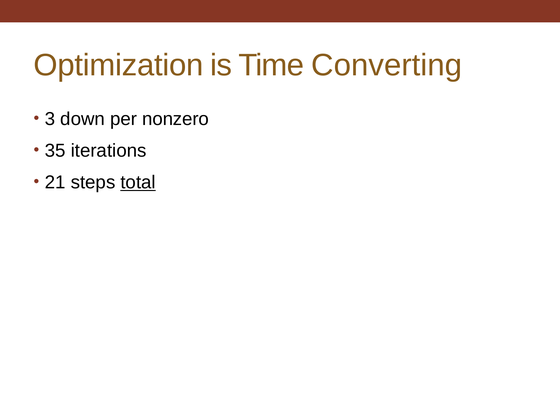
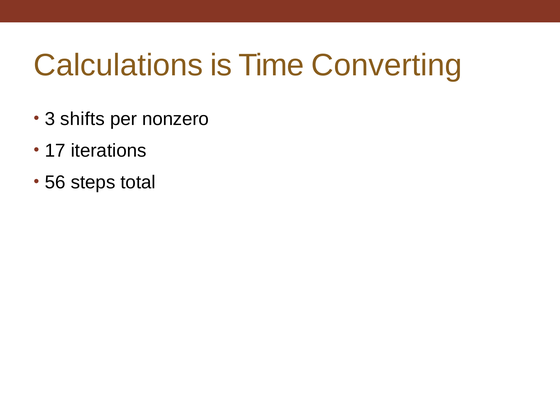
Optimization: Optimization -> Calculations
down: down -> shifts
35: 35 -> 17
21: 21 -> 56
total underline: present -> none
